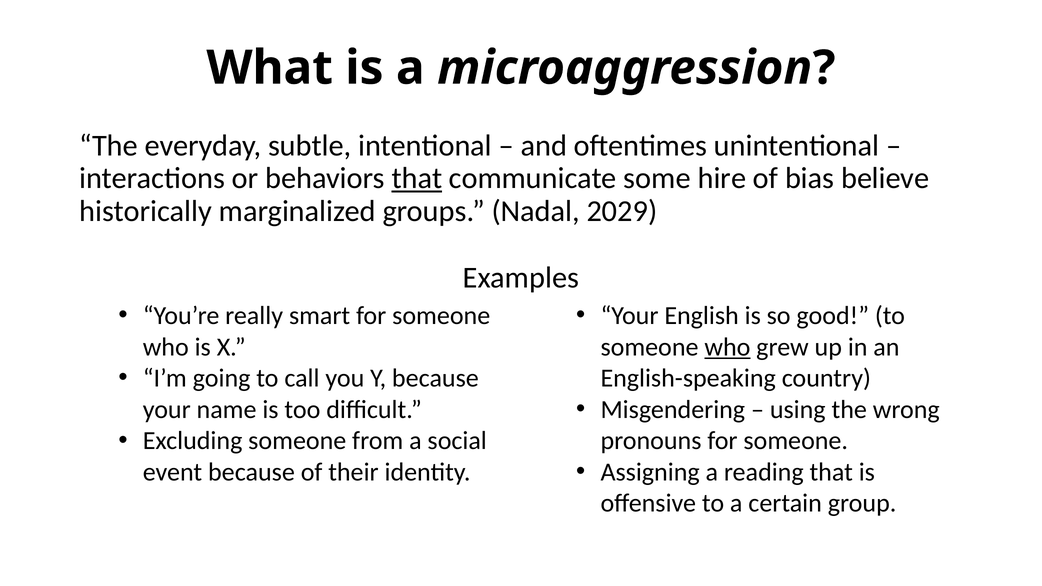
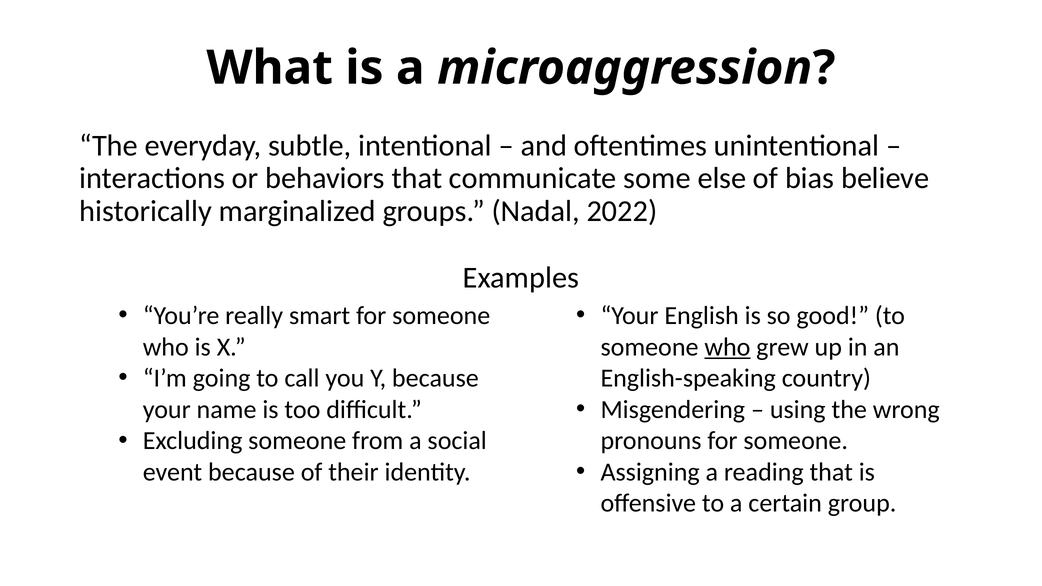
that at (417, 178) underline: present -> none
hire: hire -> else
2029: 2029 -> 2022
